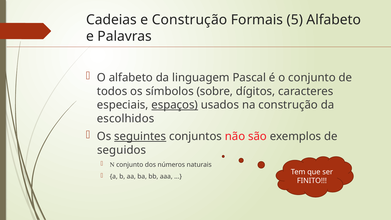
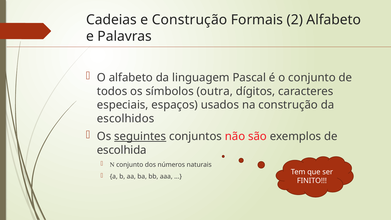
5: 5 -> 2
sobre: sobre -> outra
espaços underline: present -> none
seguidos: seguidos -> escolhida
